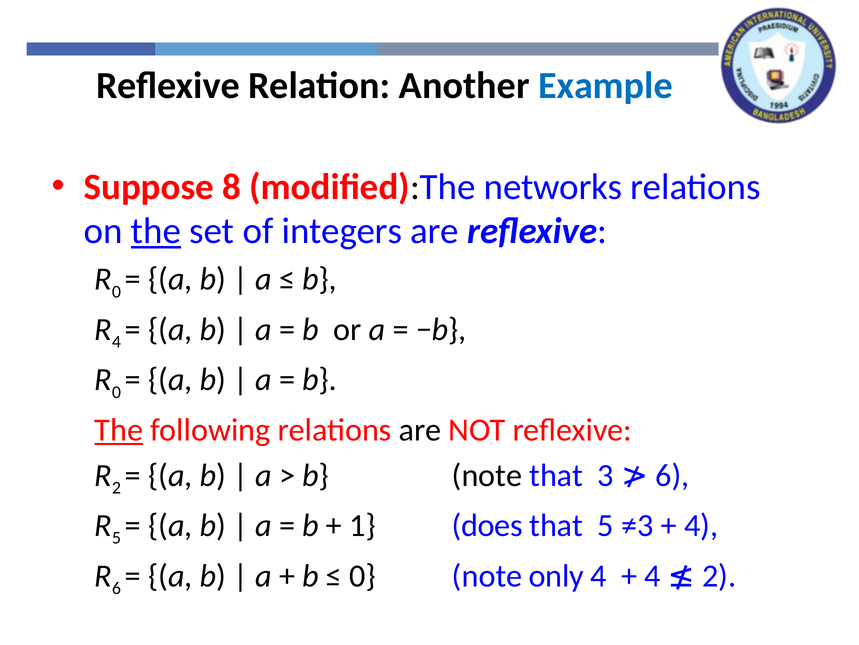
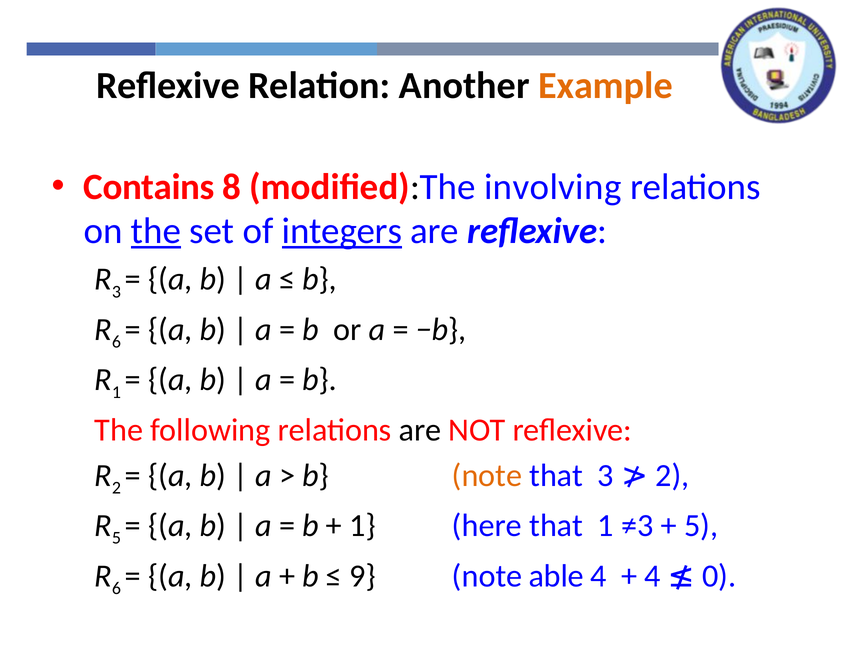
Example colour: blue -> orange
Suppose: Suppose -> Contains
networks: networks -> involving
integers underline: none -> present
0 at (116, 291): 0 -> 3
4 at (116, 341): 4 -> 6
0 at (116, 392): 0 -> 1
The at (119, 429) underline: present -> none
note at (487, 475) colour: black -> orange
3 6: 6 -> 2
does: does -> here
that 5: 5 -> 1
4 at (701, 525): 4 -> 5
0 at (362, 575): 0 -> 9
only: only -> able
4 2: 2 -> 0
